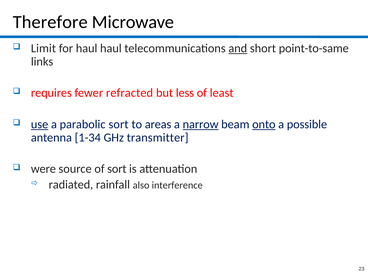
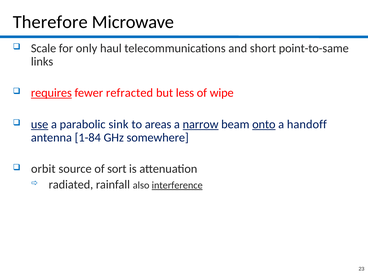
Limit: Limit -> Scale
for haul: haul -> only
and underline: present -> none
requires underline: none -> present
least: least -> wipe
parabolic sort: sort -> sink
possible: possible -> handoff
1-34: 1-34 -> 1-84
transmitter: transmitter -> somewhere
were: were -> orbit
interference underline: none -> present
